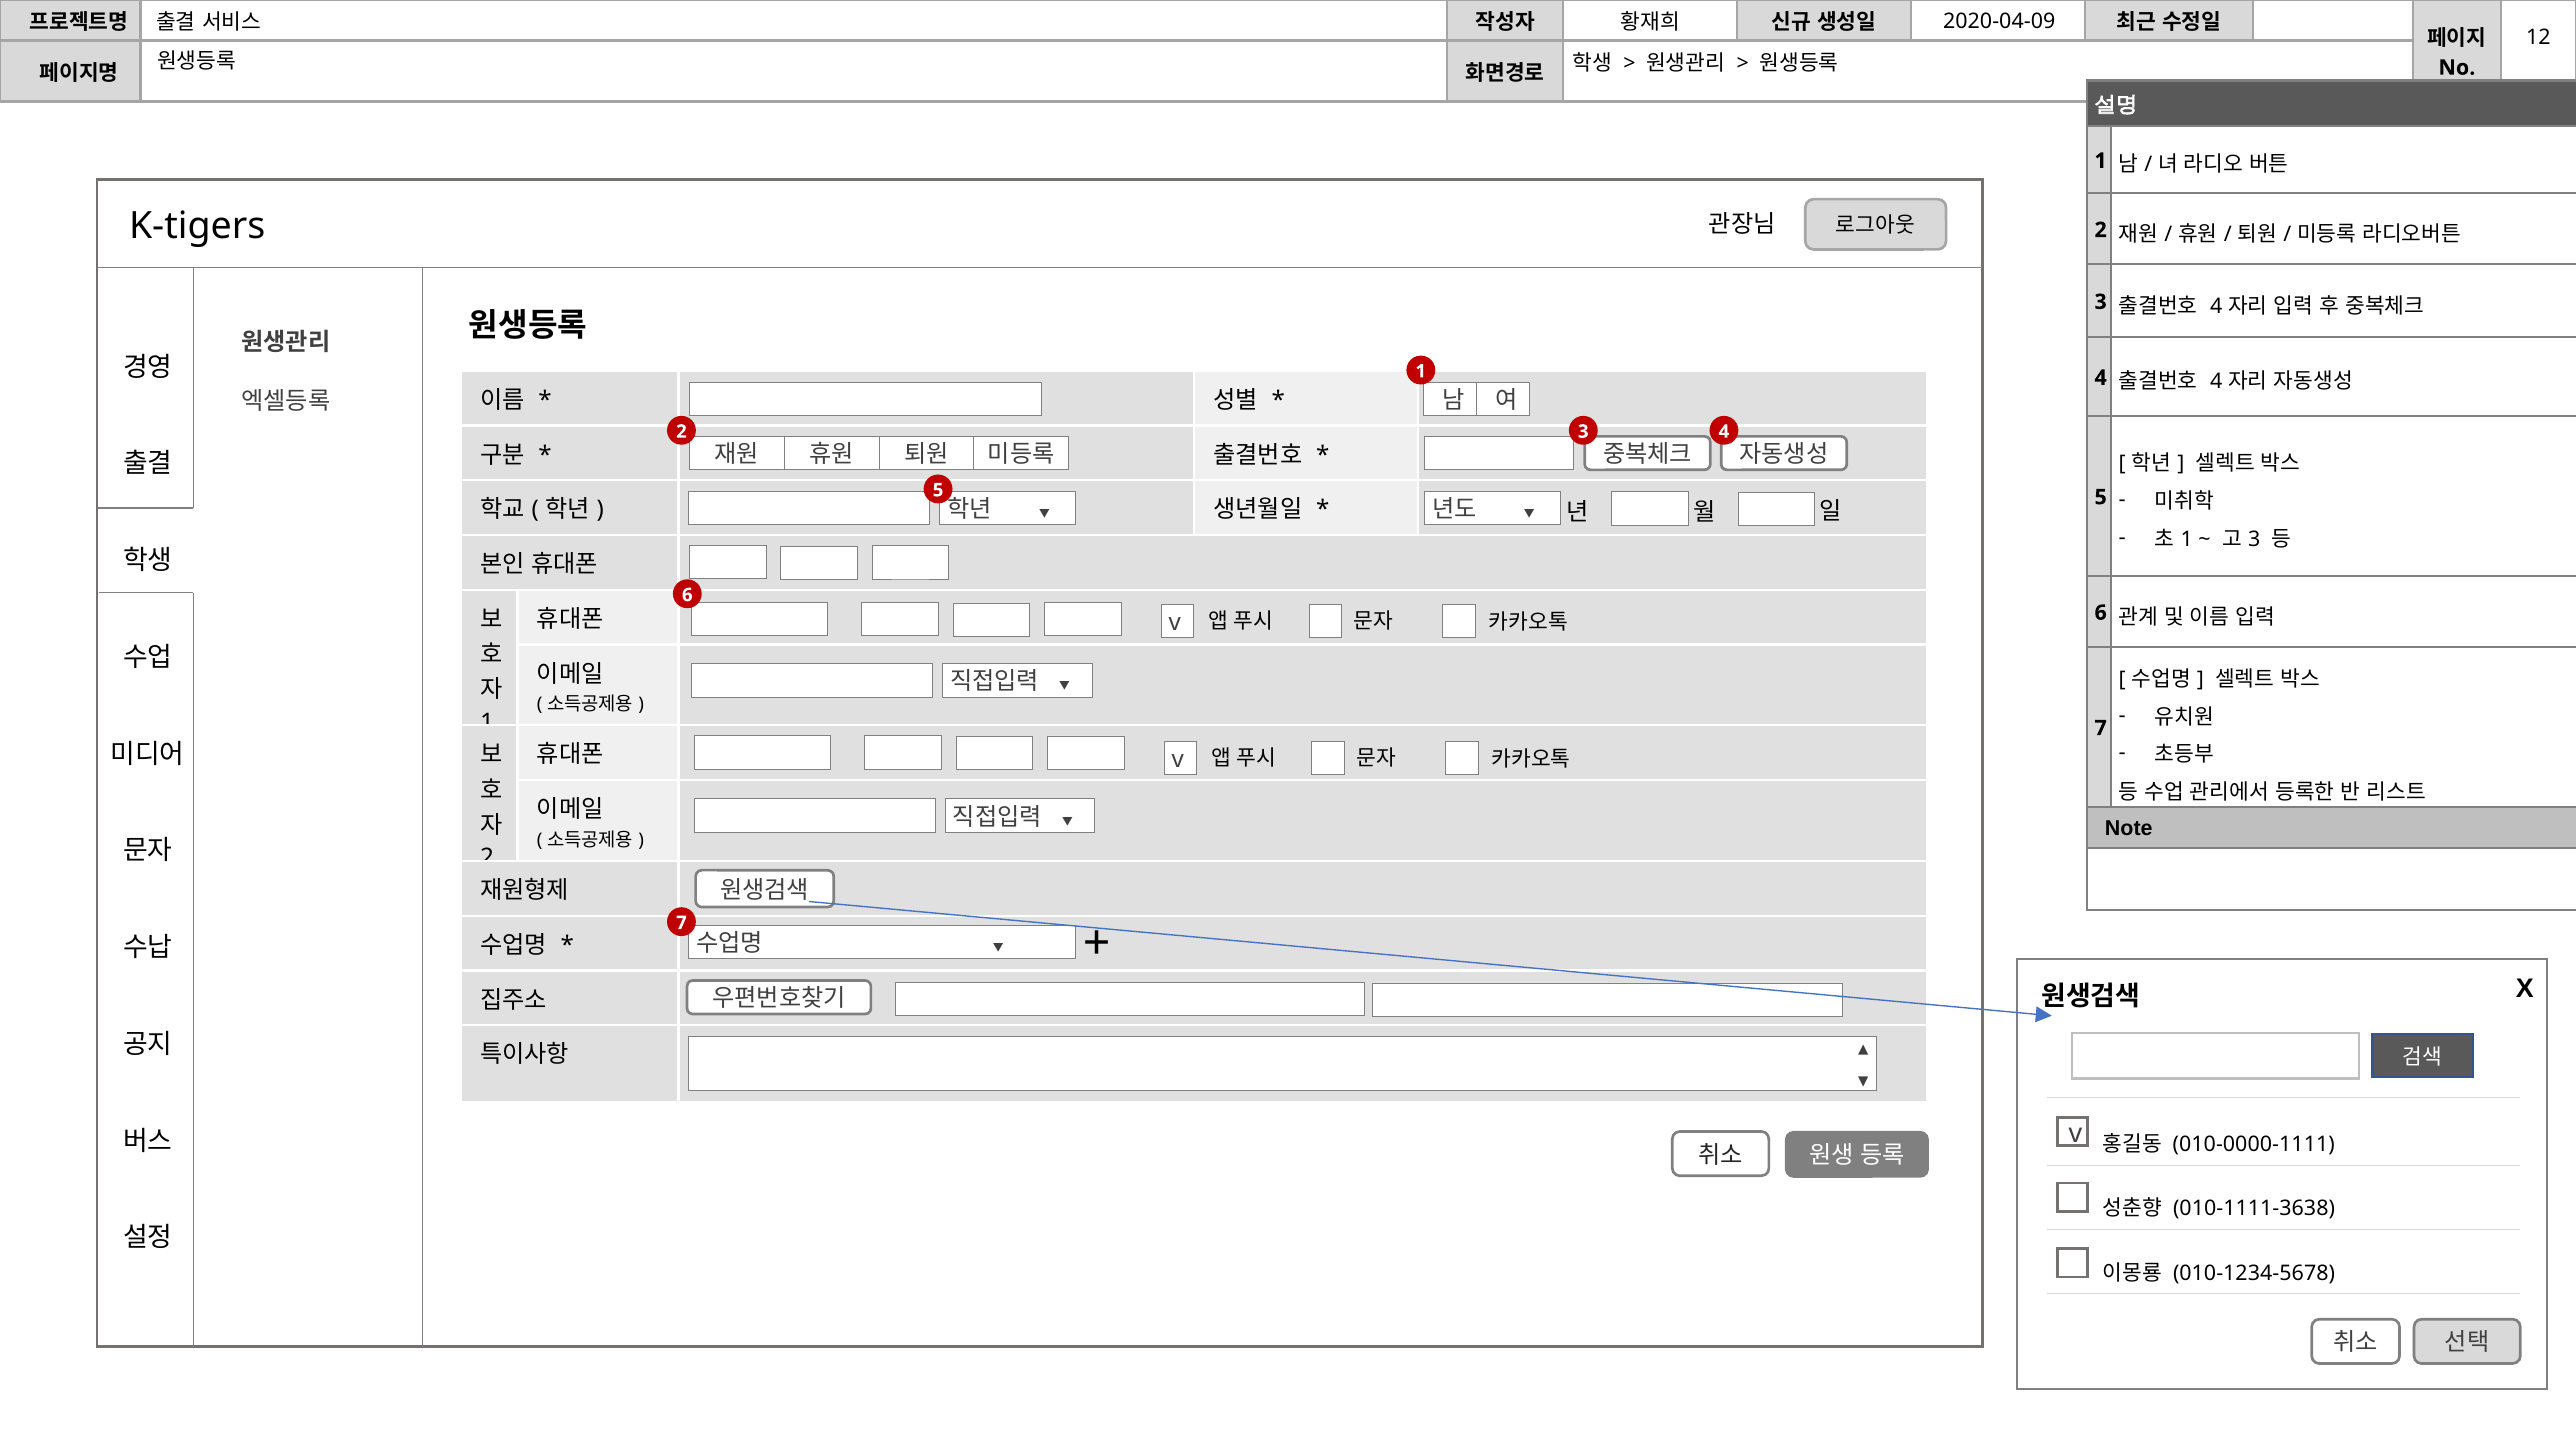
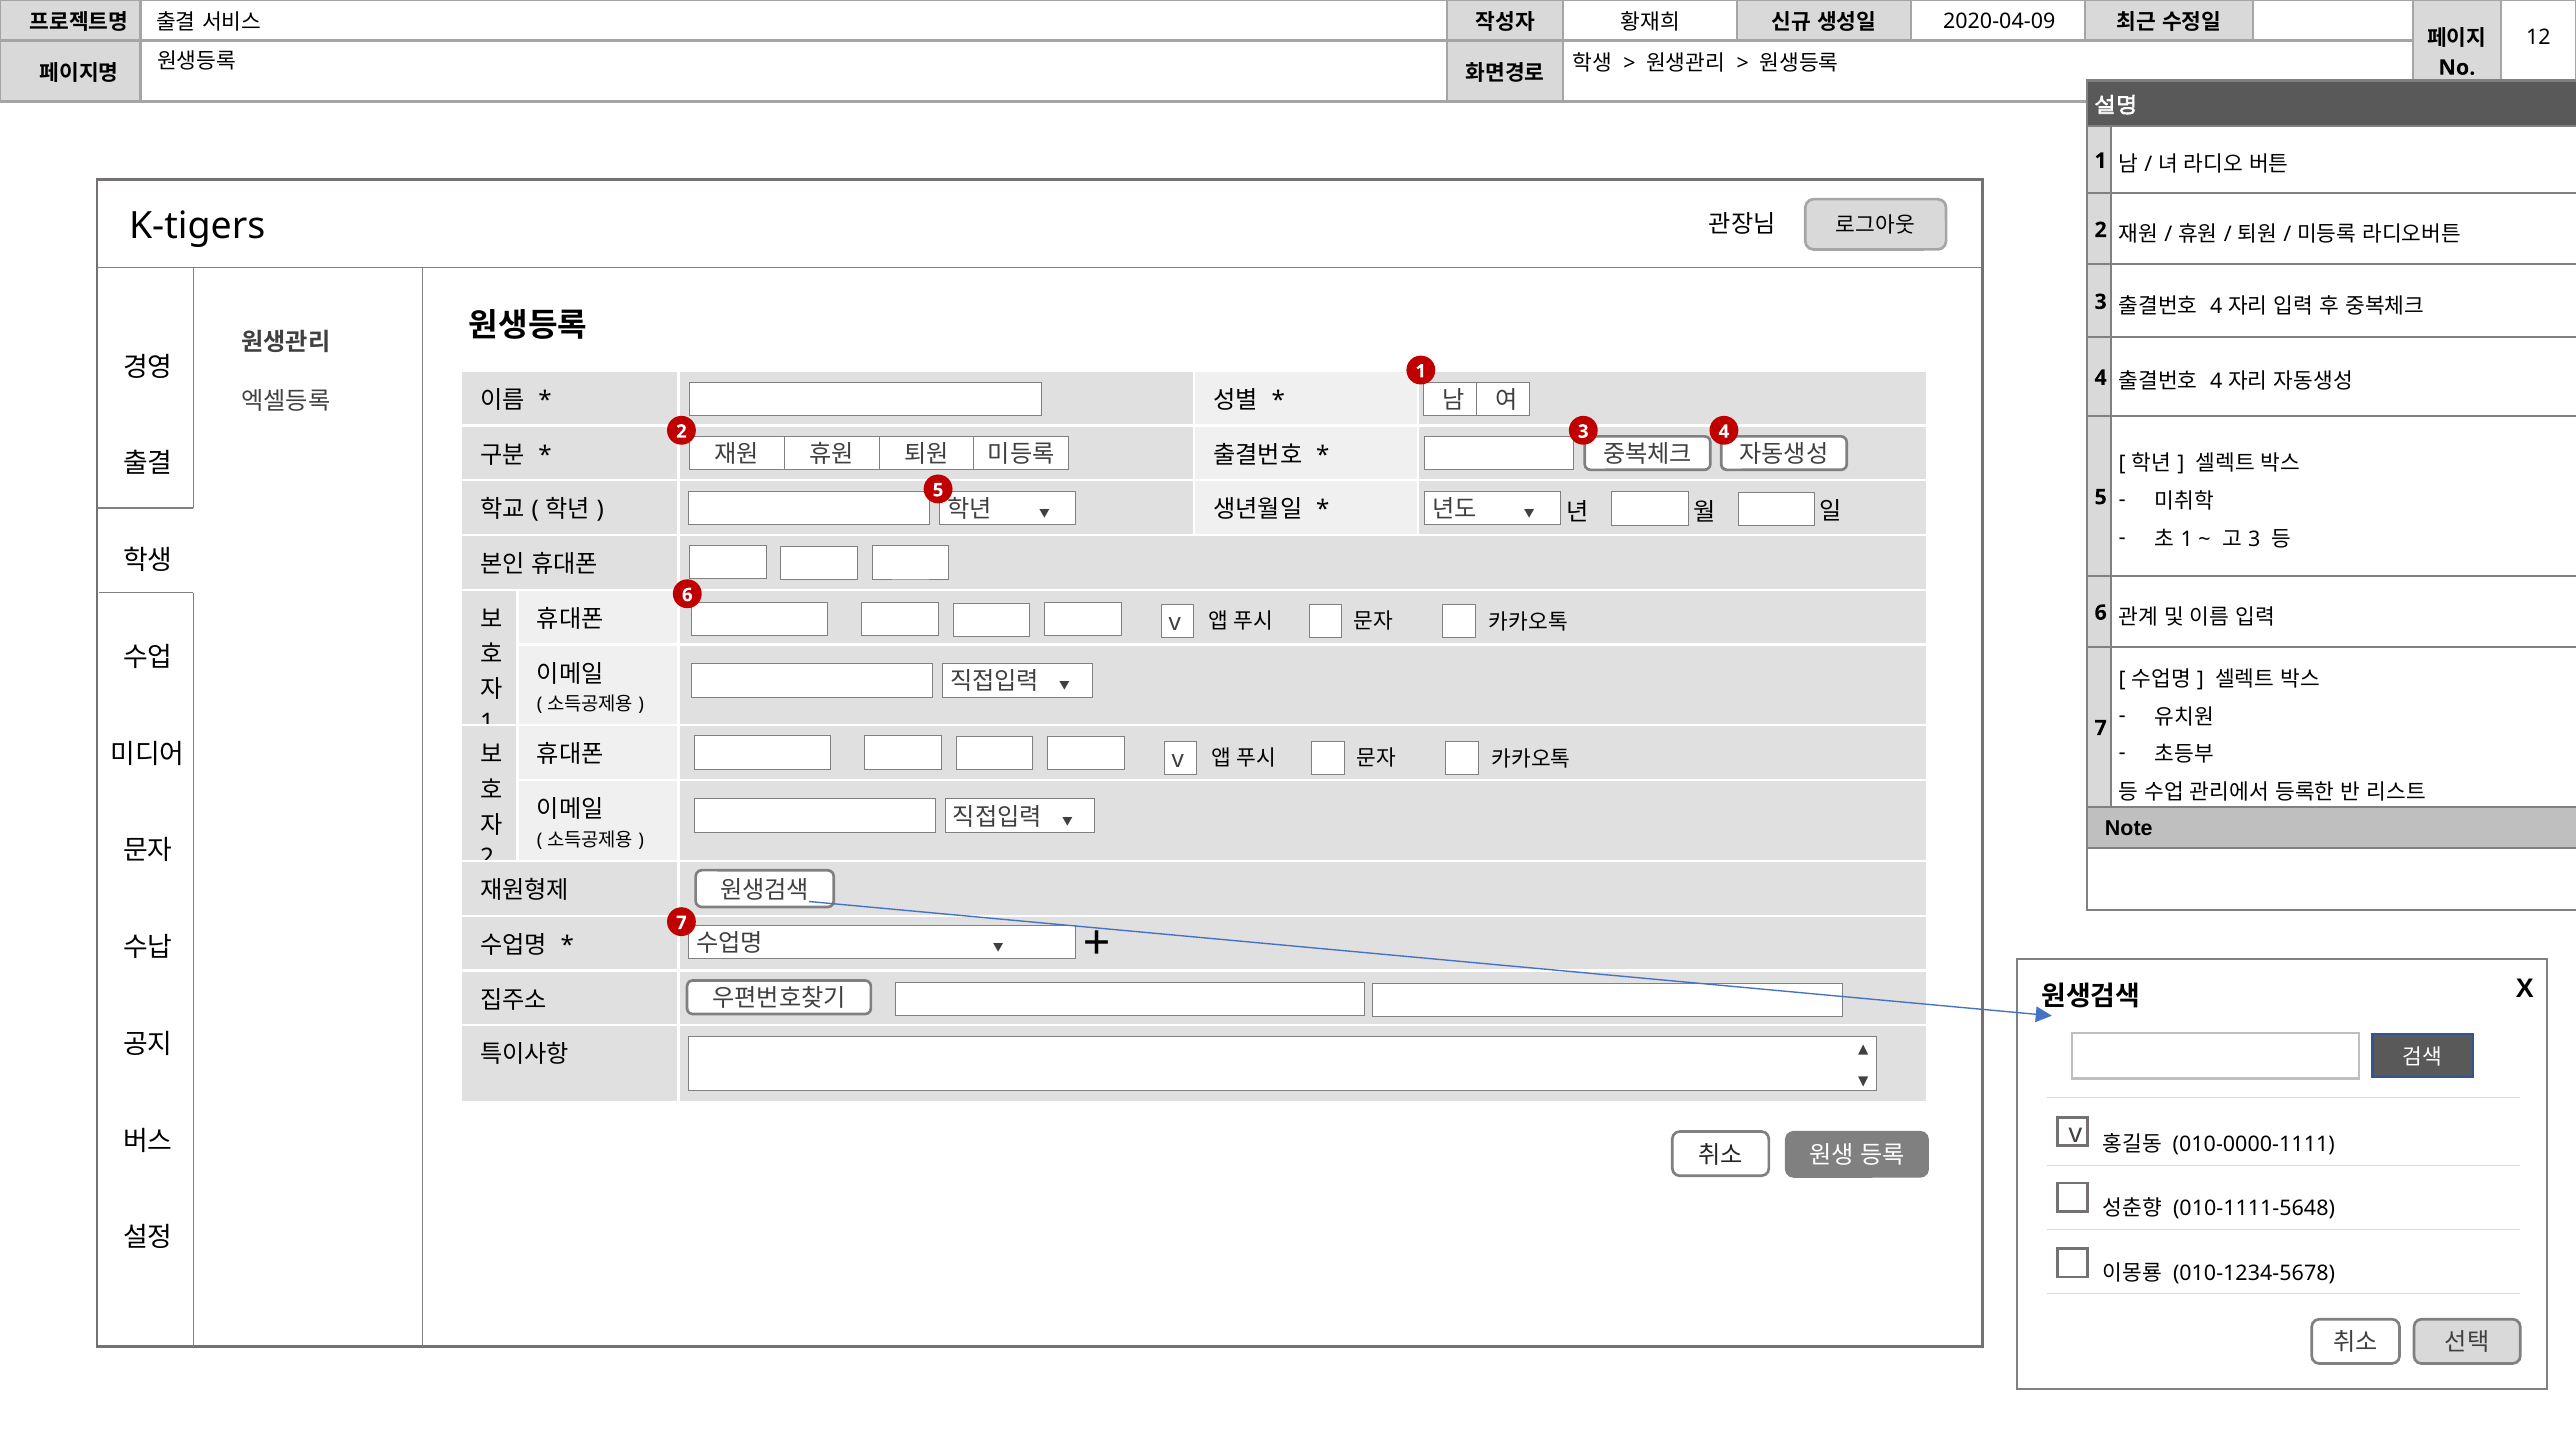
010-1111-3638: 010-1111-3638 -> 010-1111-5648
